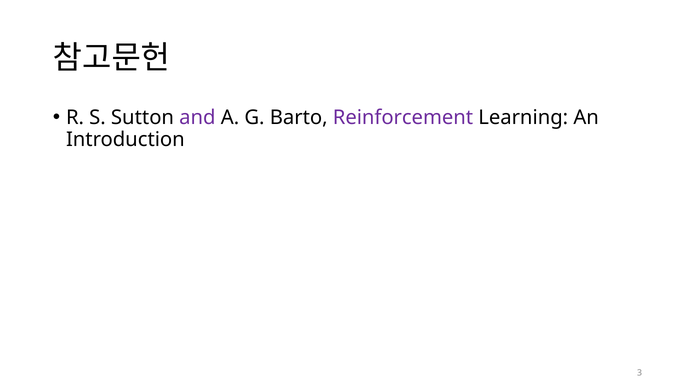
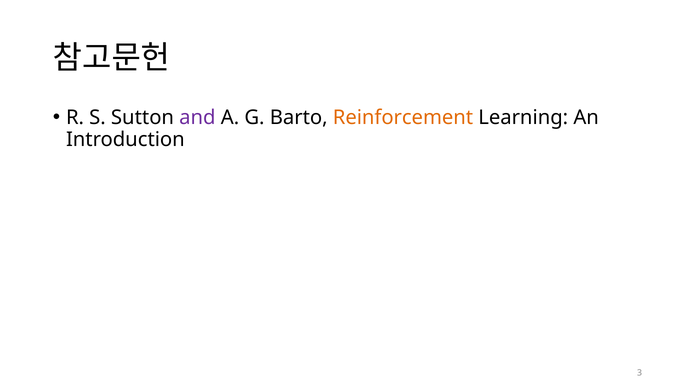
Reinforcement colour: purple -> orange
